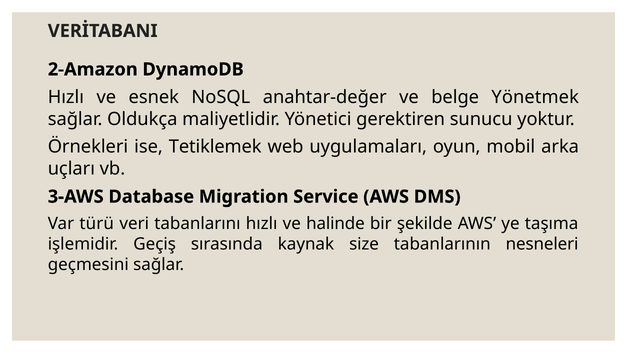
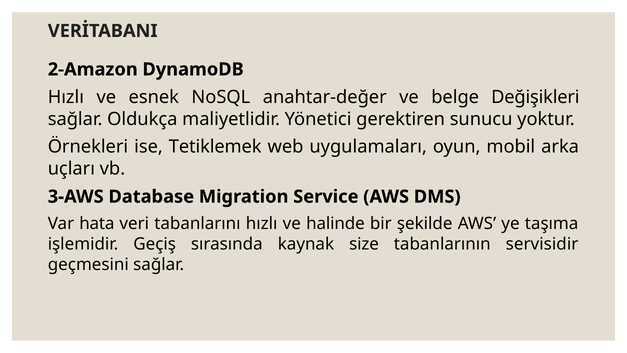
Yönetmek: Yönetmek -> Değişikleri
türü: türü -> hata
nesneleri: nesneleri -> servisidir
